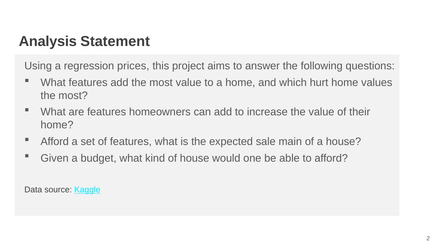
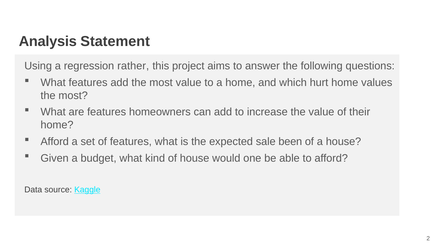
prices: prices -> rather
main: main -> been
